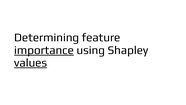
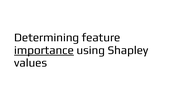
values underline: present -> none
